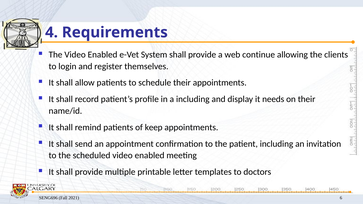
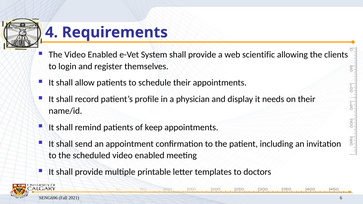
continue: continue -> scientific
a including: including -> physician
